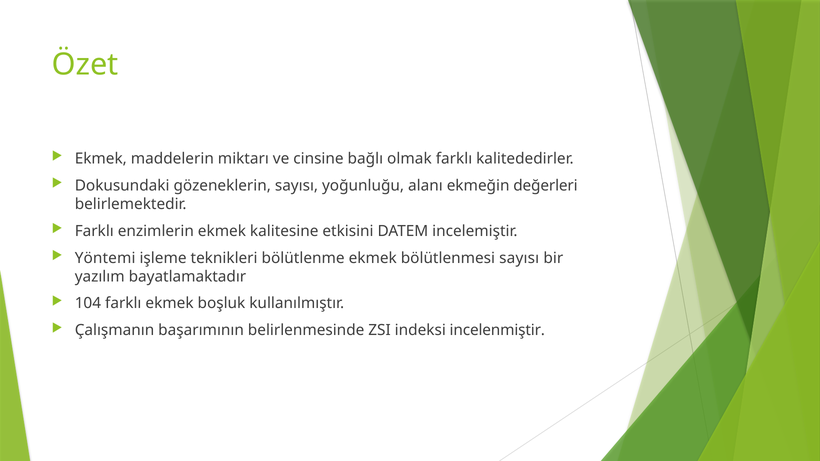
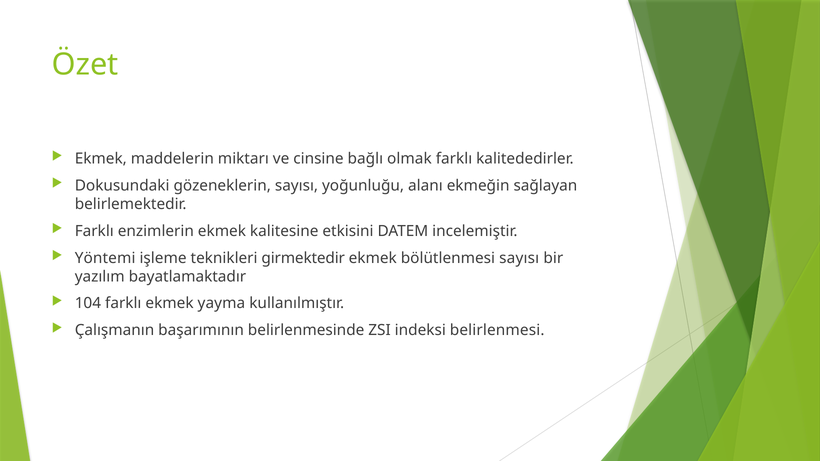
değerleri: değerleri -> sağlayan
bölütlenme: bölütlenme -> girmektedir
boşluk: boşluk -> yayma
incelenmiştir: incelenmiştir -> belirlenmesi
